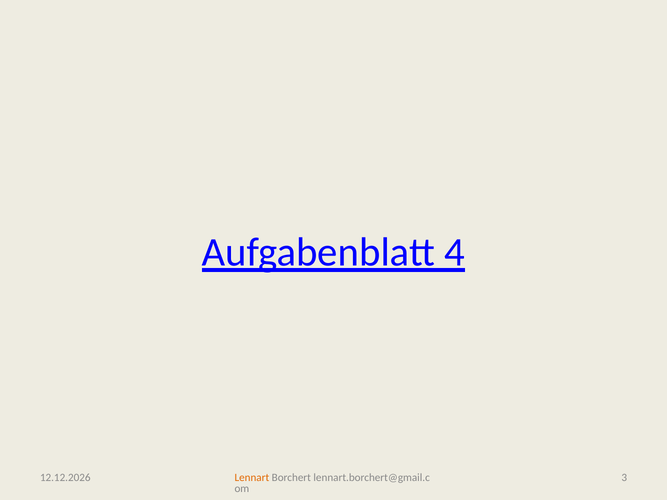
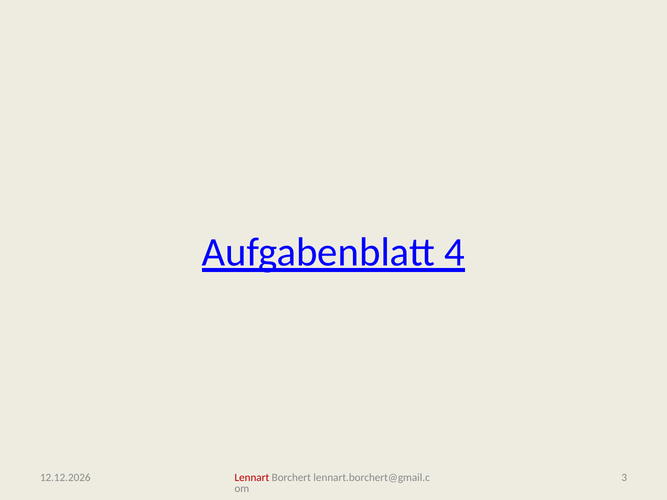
Lennart colour: orange -> red
